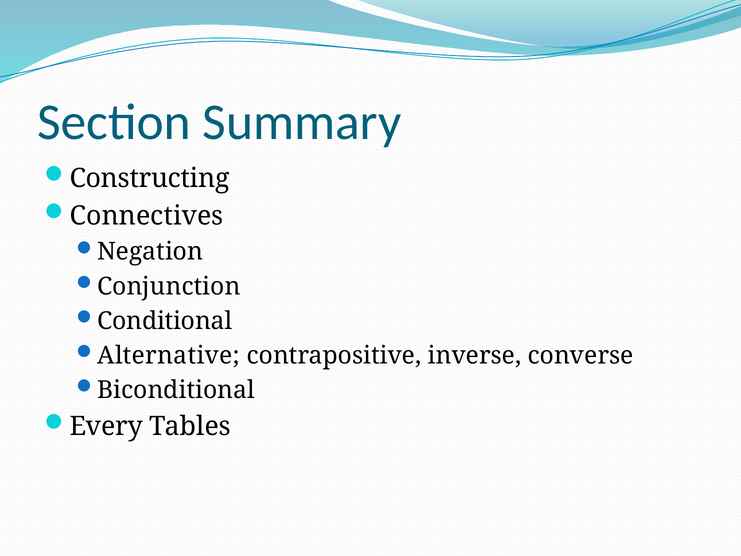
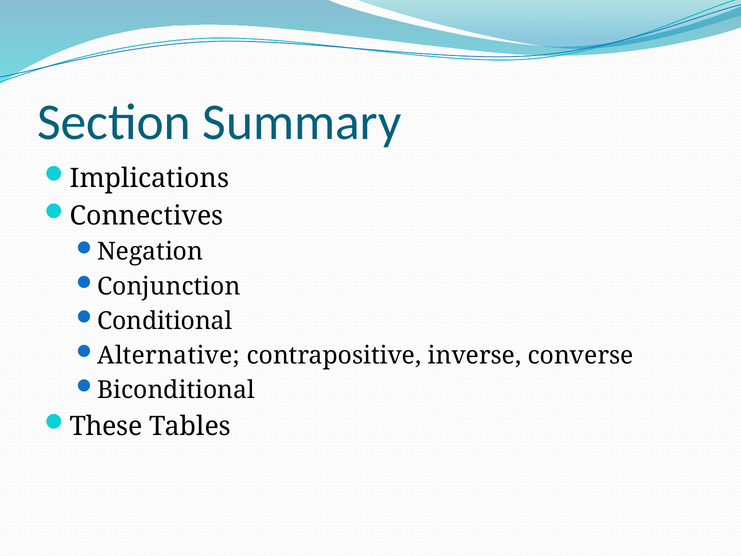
Constructing: Constructing -> Implications
Every: Every -> These
